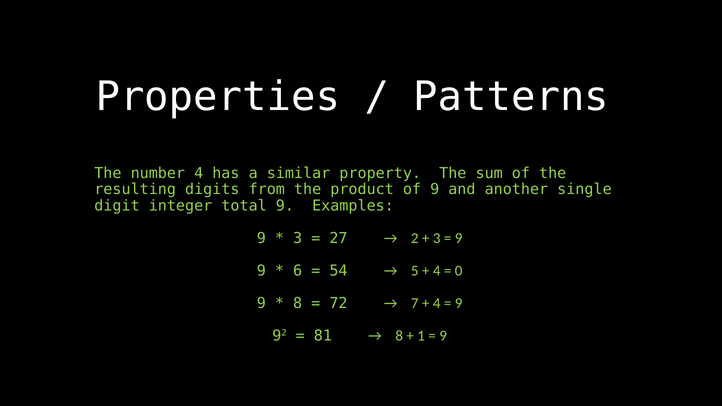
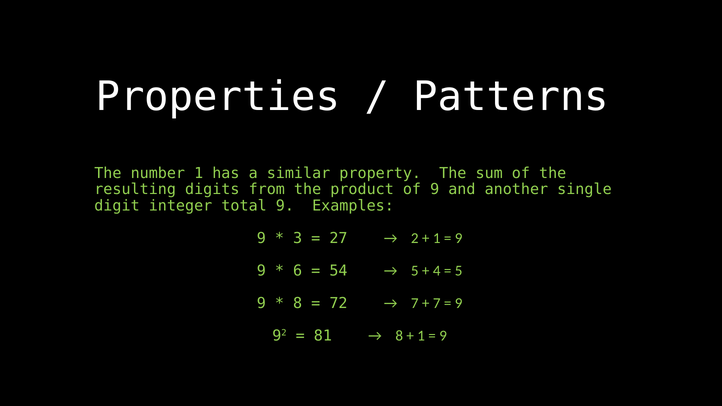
number 4: 4 -> 1
3 at (437, 238): 3 -> 1
0 at (459, 271): 0 -> 5
4 at (437, 303): 4 -> 7
